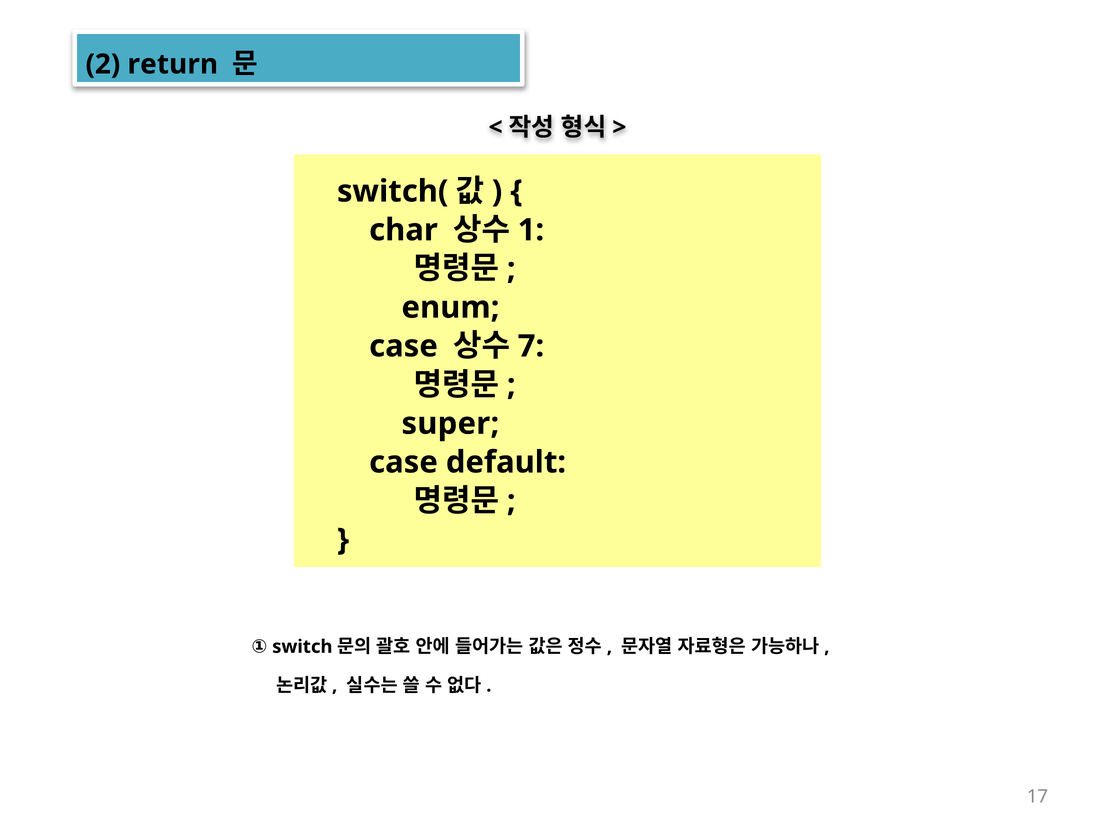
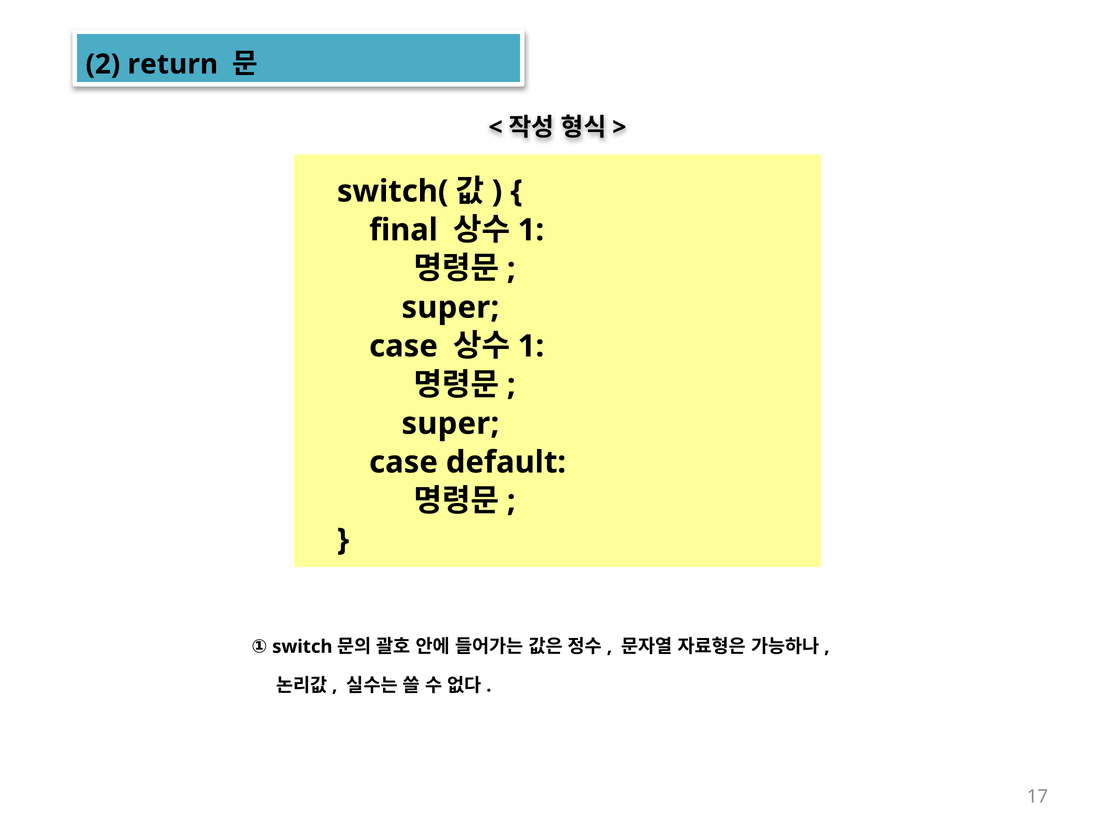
char: char -> final
enum at (450, 308): enum -> super
7 at (531, 346): 7 -> 1
